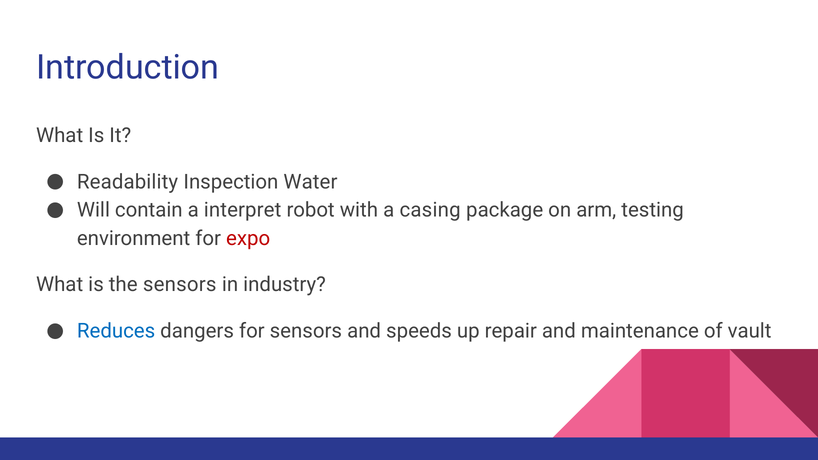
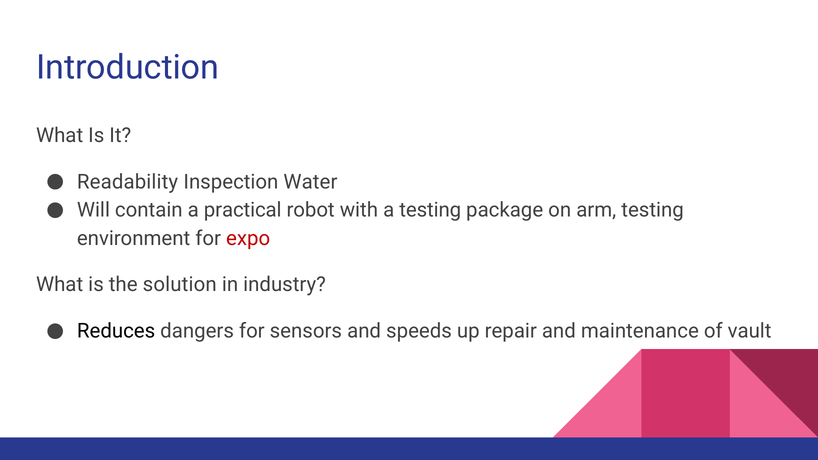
interpret: interpret -> practical
a casing: casing -> testing
the sensors: sensors -> solution
Reduces colour: blue -> black
